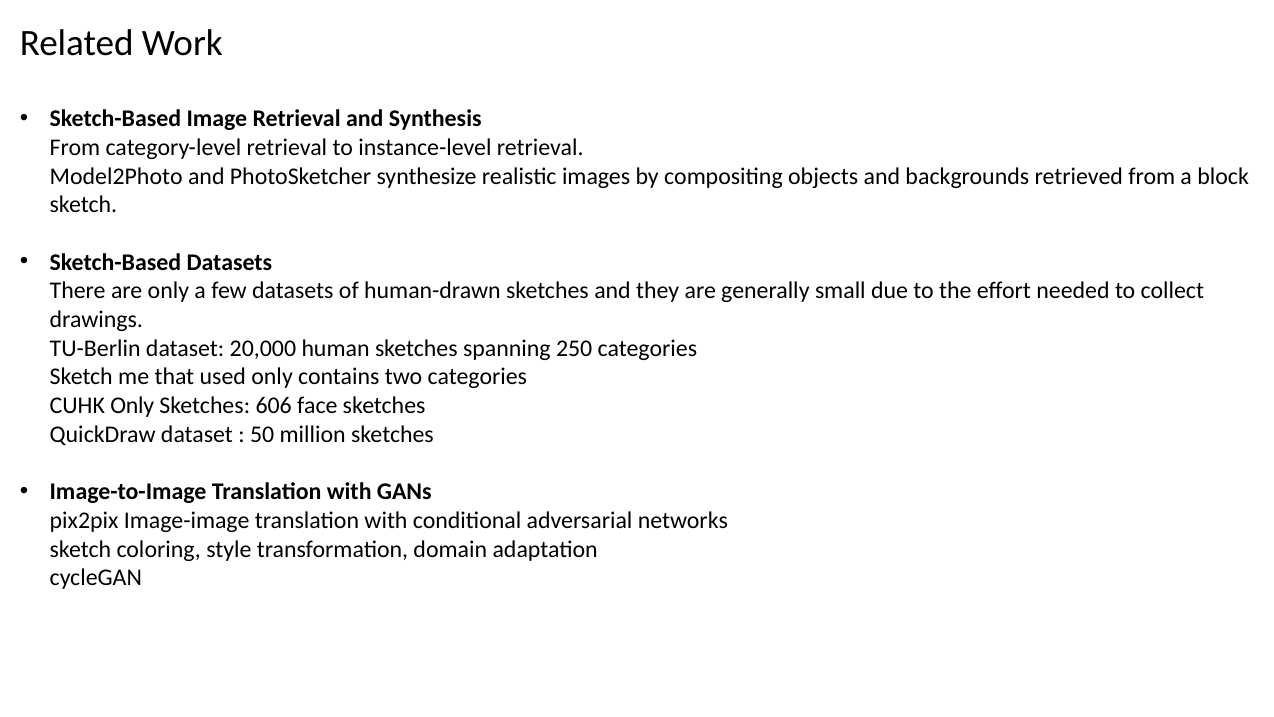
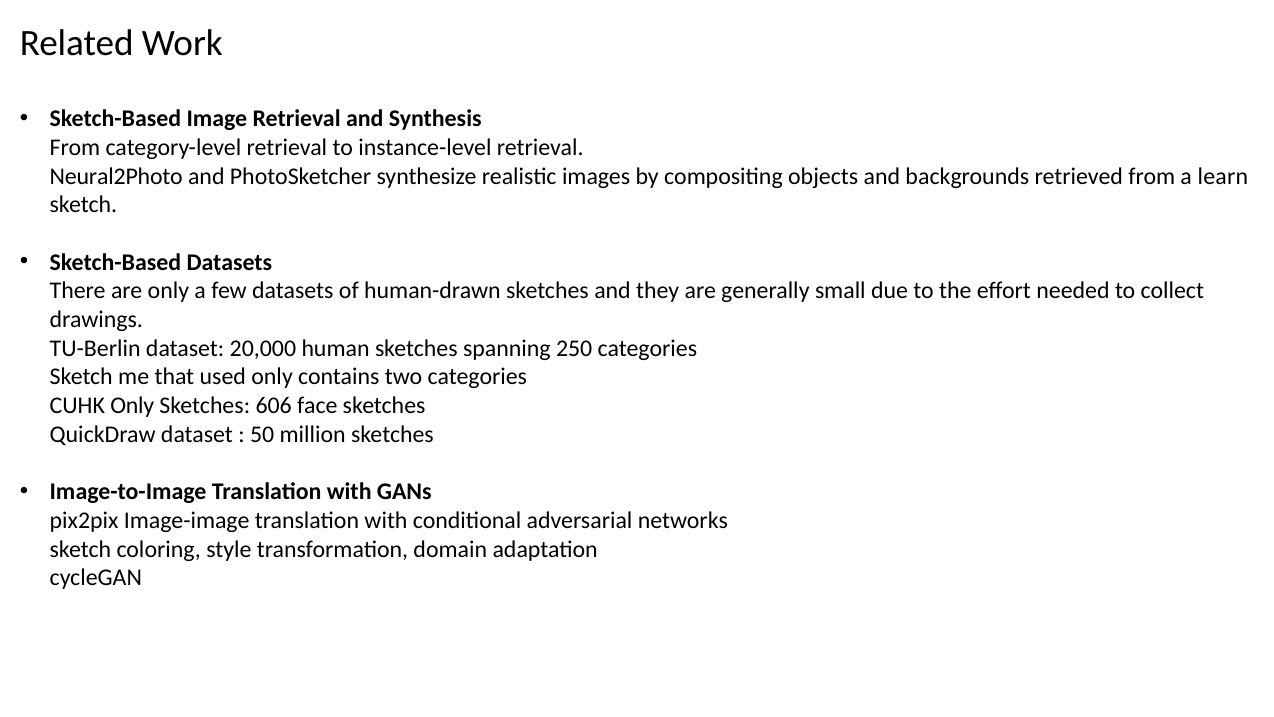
Model2Photo: Model2Photo -> Neural2Photo
block: block -> learn
